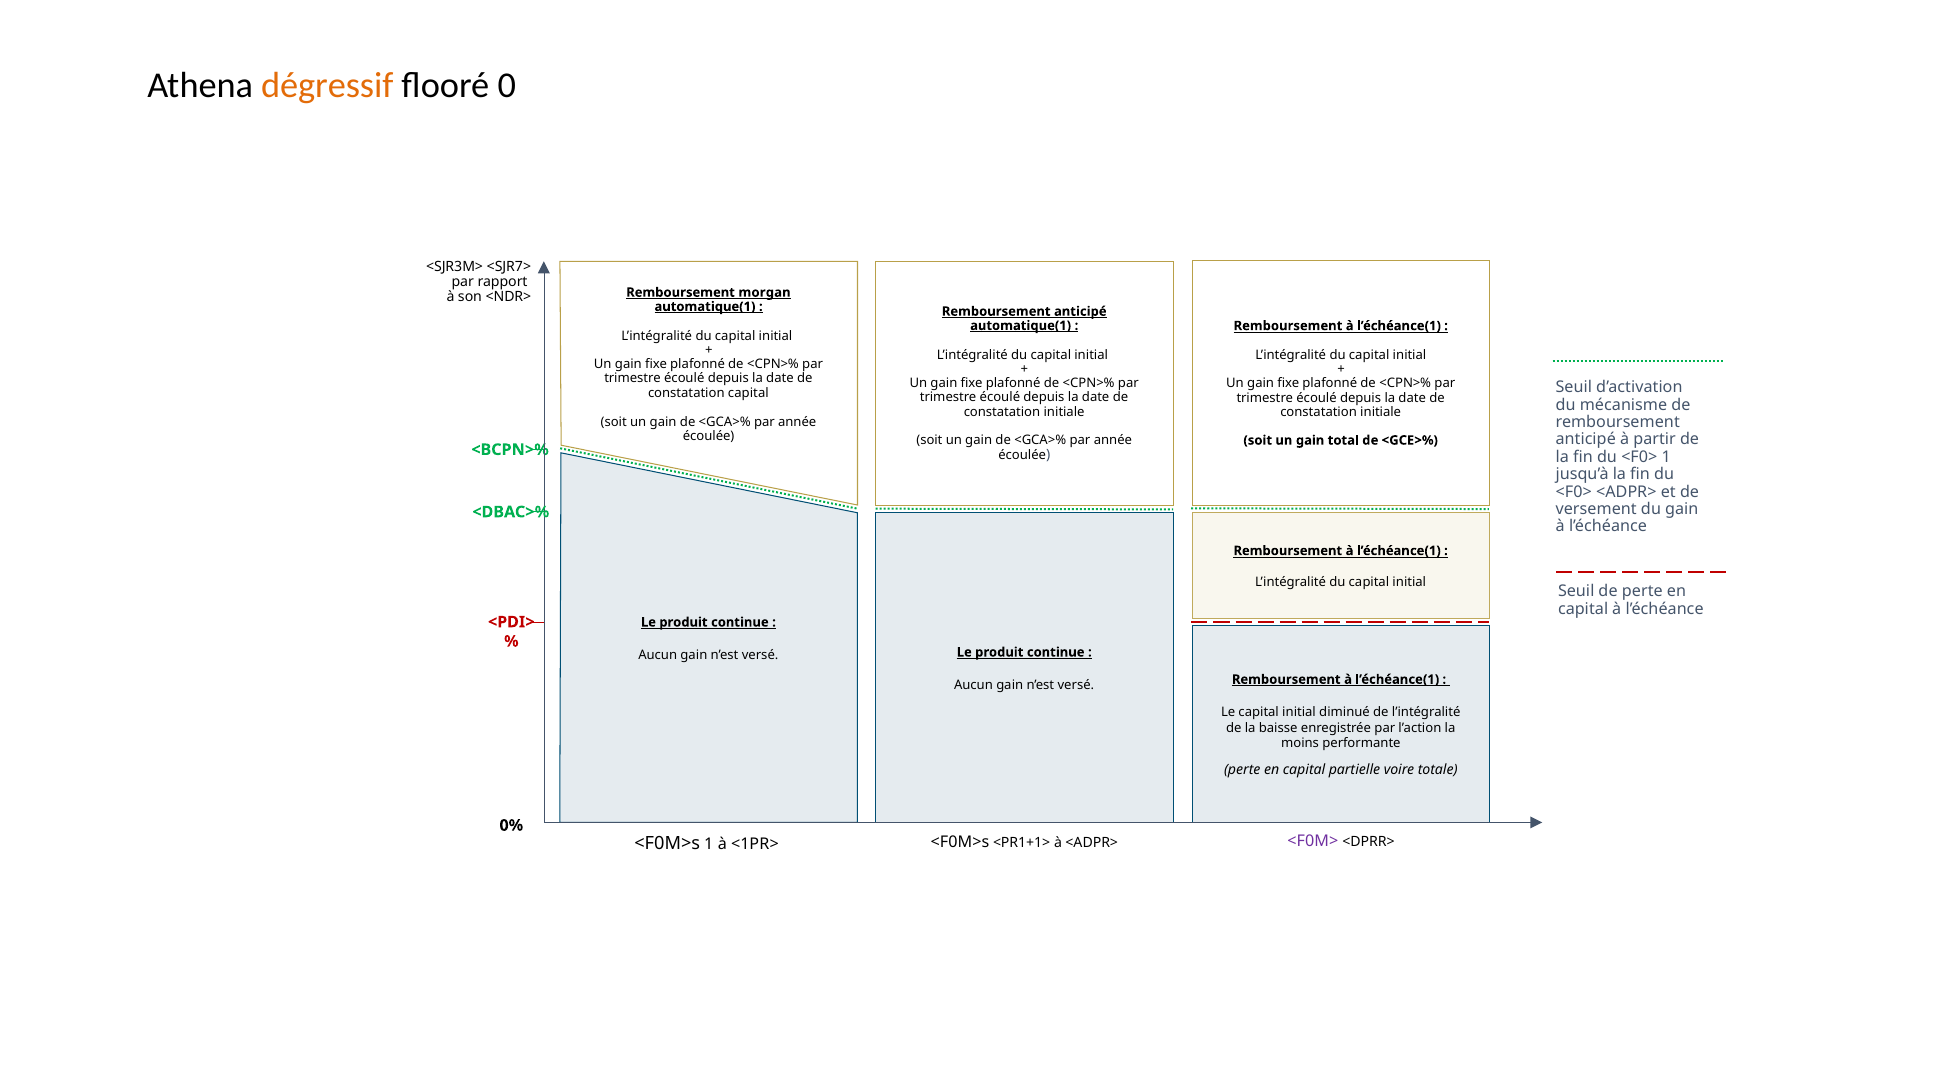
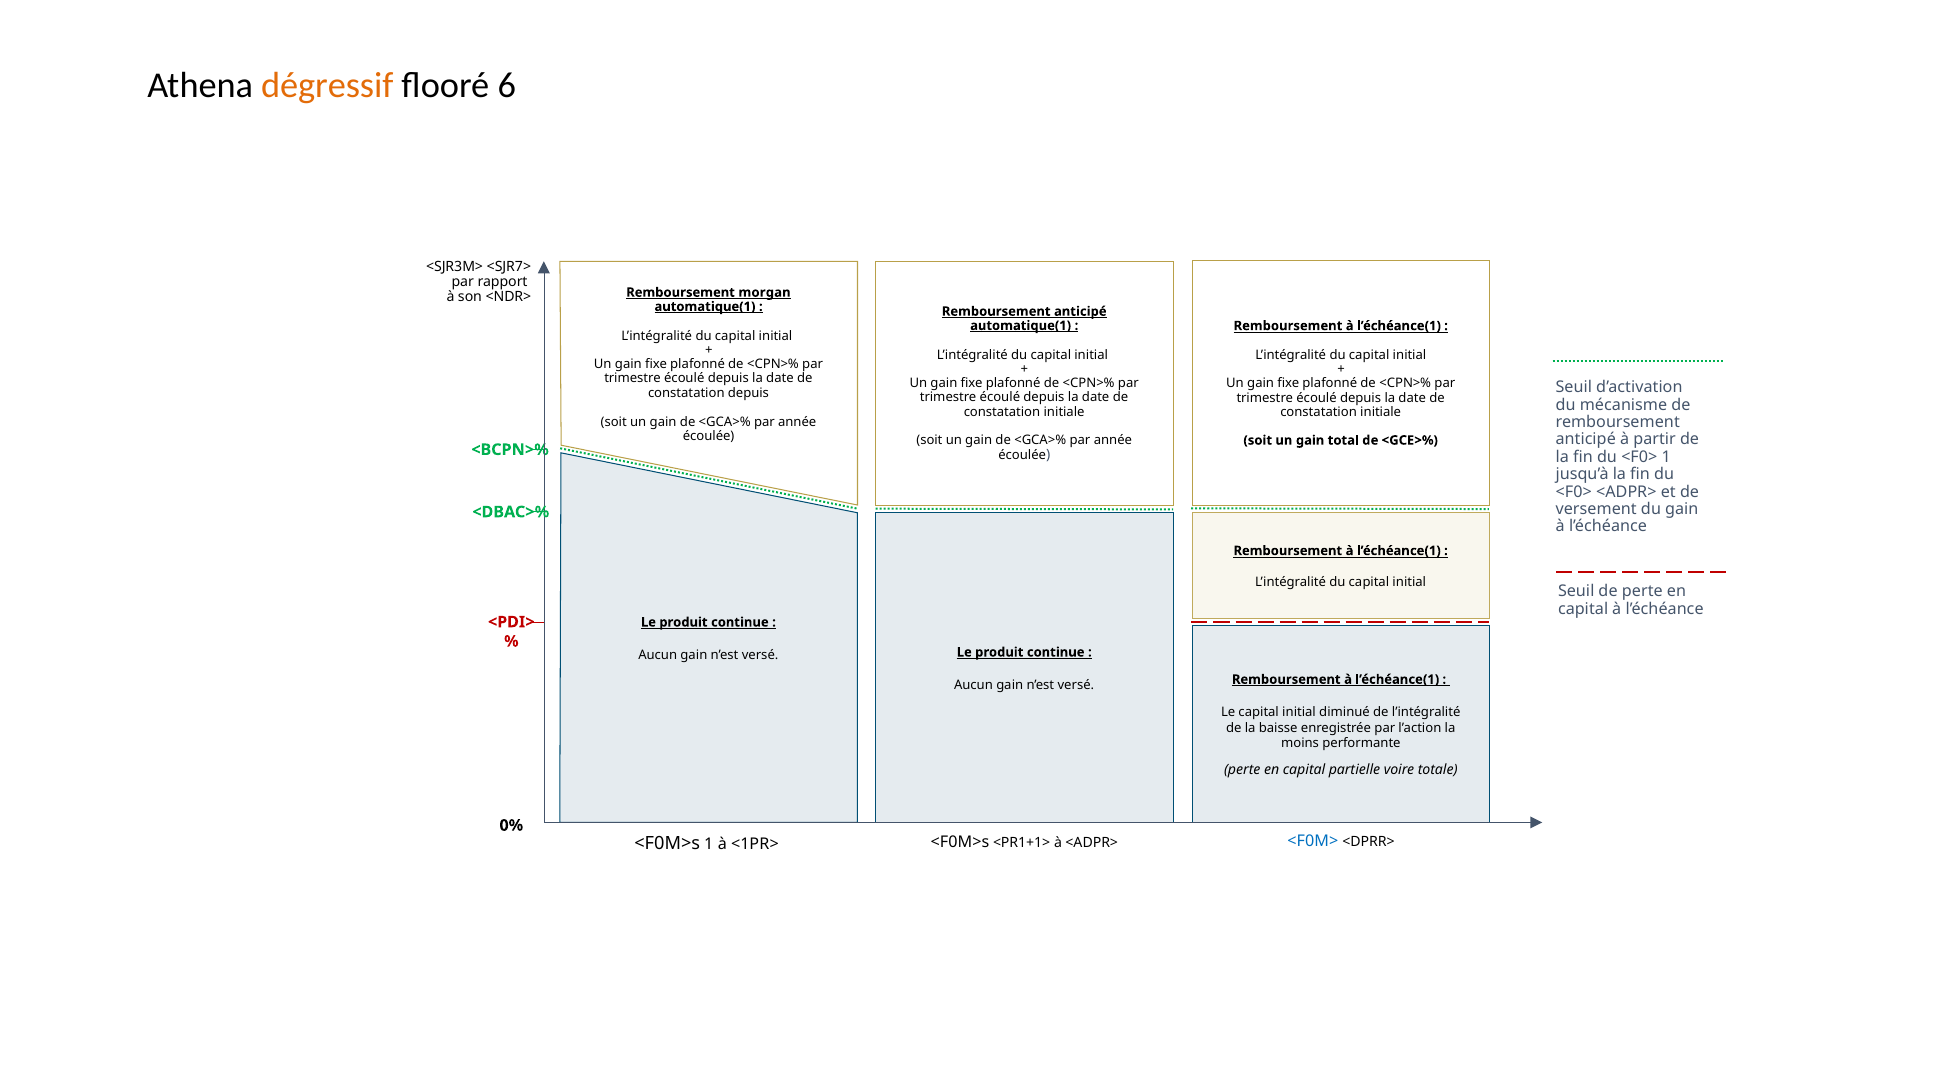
0: 0 -> 6
constatation capital: capital -> depuis
<F0M> colour: purple -> blue
